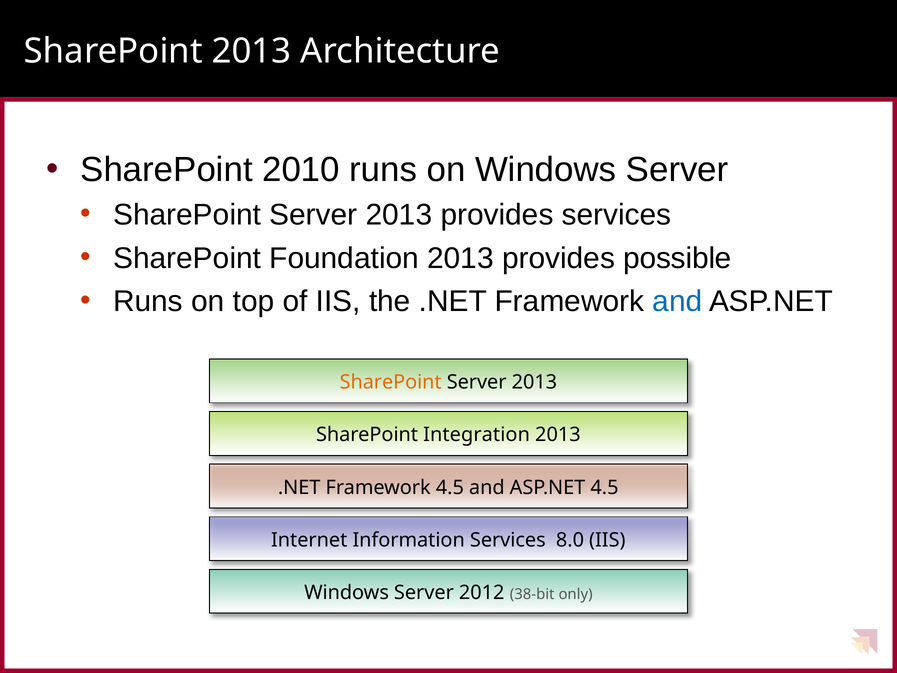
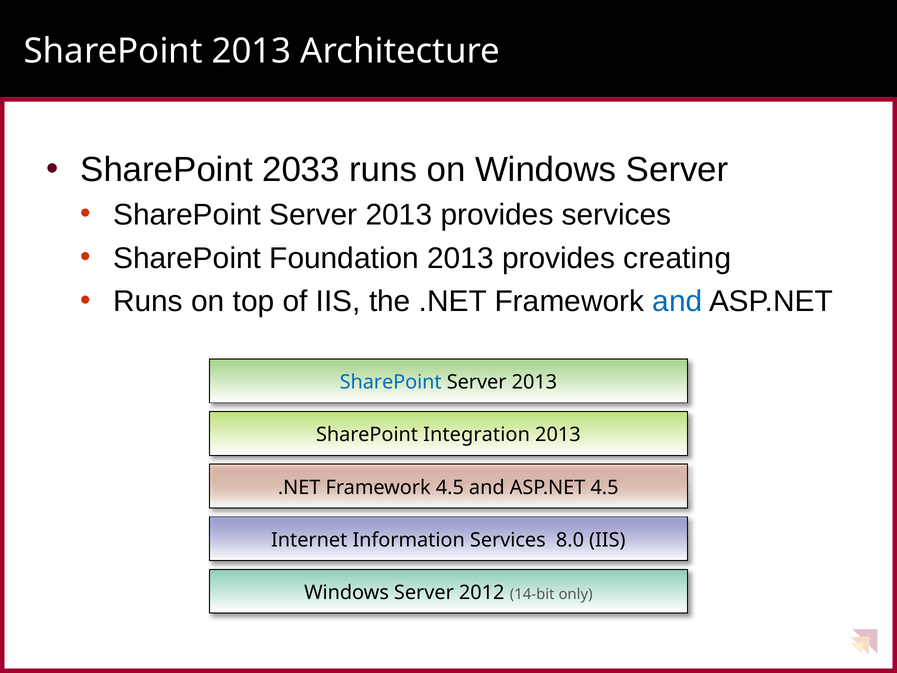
2010: 2010 -> 2033
possible: possible -> creating
SharePoint at (391, 382) colour: orange -> blue
38-bit: 38-bit -> 14-bit
